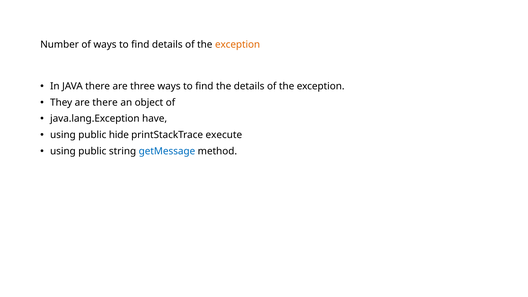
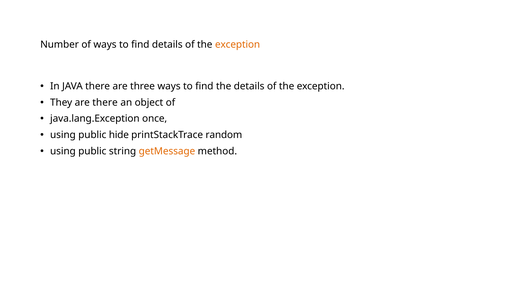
have: have -> once
execute: execute -> random
getMessage colour: blue -> orange
